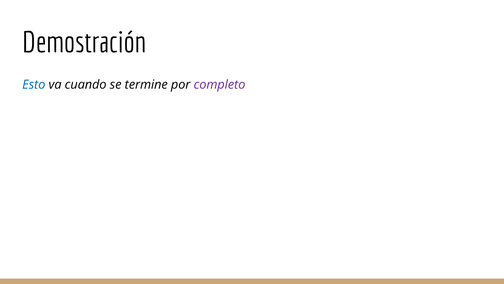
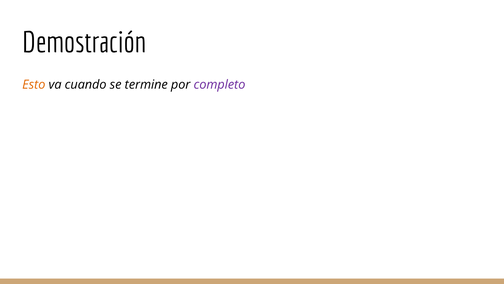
Esto colour: blue -> orange
